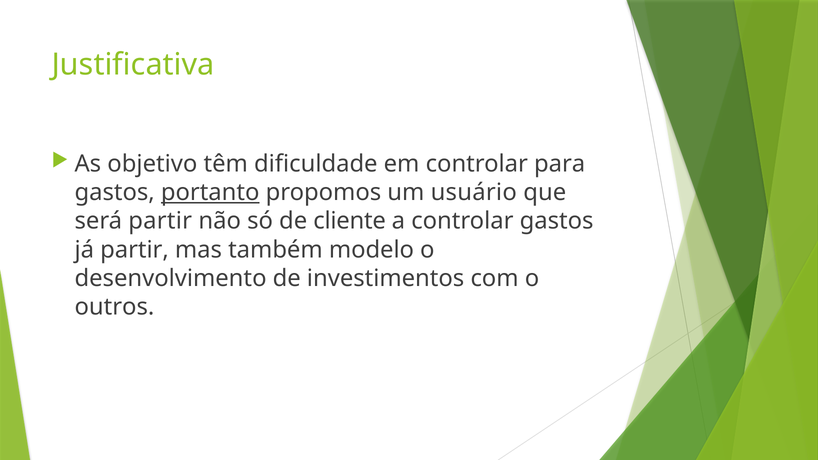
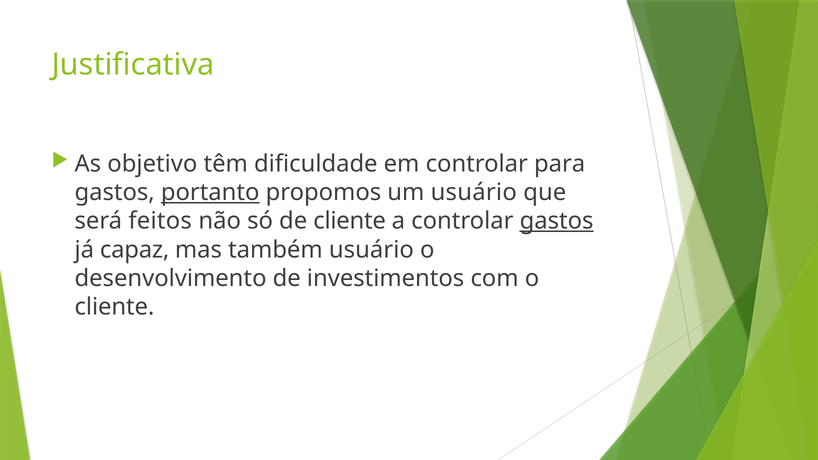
será partir: partir -> feitos
gastos at (557, 221) underline: none -> present
já partir: partir -> capaz
também modelo: modelo -> usuário
outros at (114, 307): outros -> cliente
